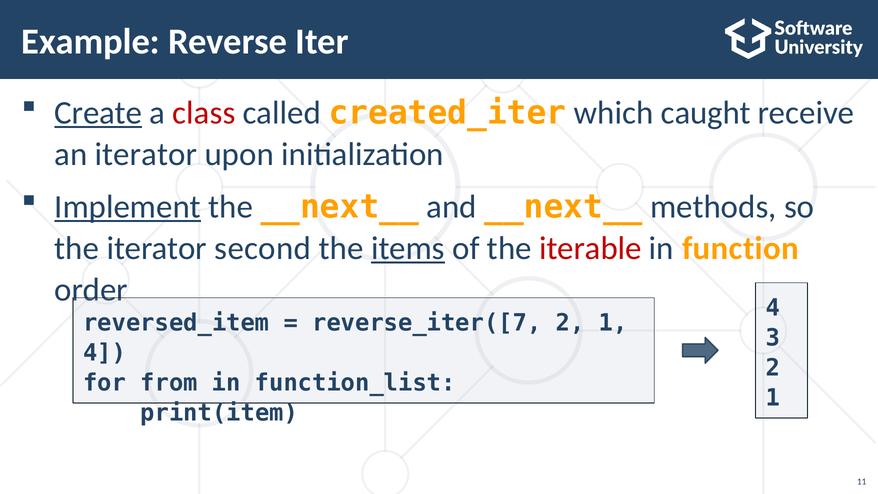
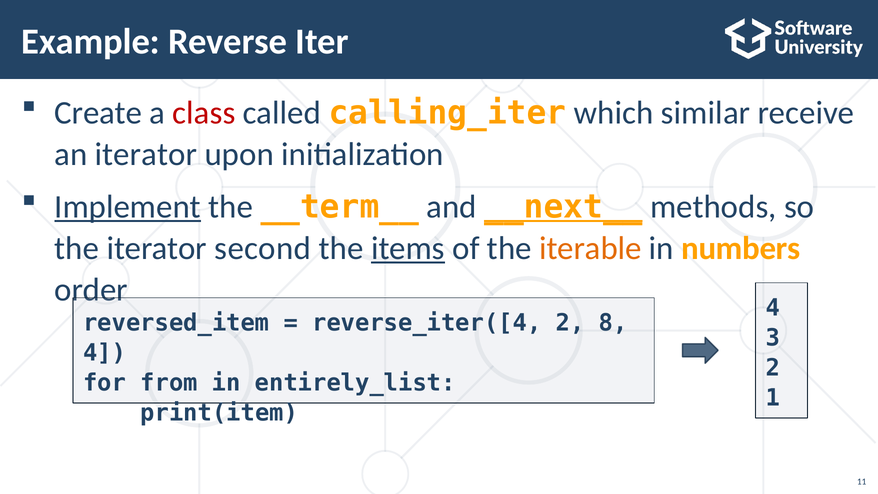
Create underline: present -> none
created_iter: created_iter -> calling_iter
caught: caught -> similar
the __next__: __next__ -> __term__
__next__ at (563, 207) underline: none -> present
iterable colour: red -> orange
function: function -> numbers
reverse_iter([7: reverse_iter([7 -> reverse_iter([4
1 at (613, 323): 1 -> 8
function_list: function_list -> entirely_list
